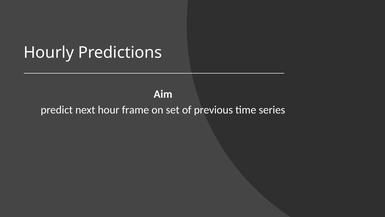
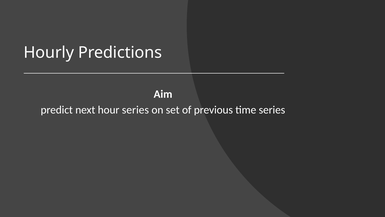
hour frame: frame -> series
